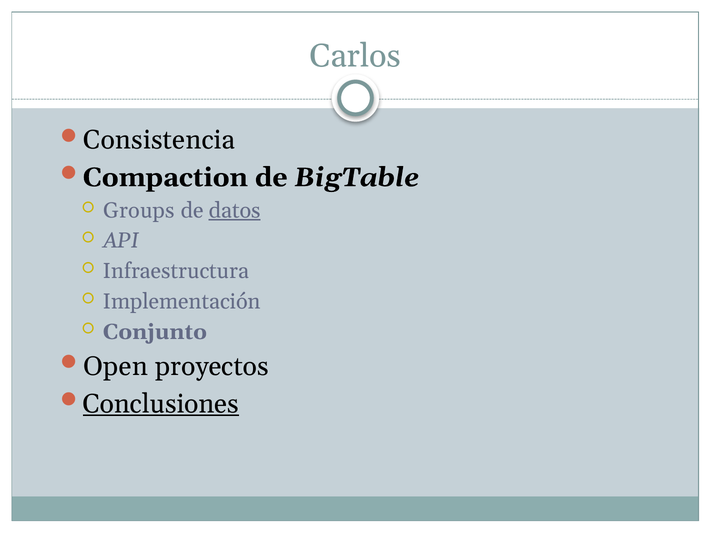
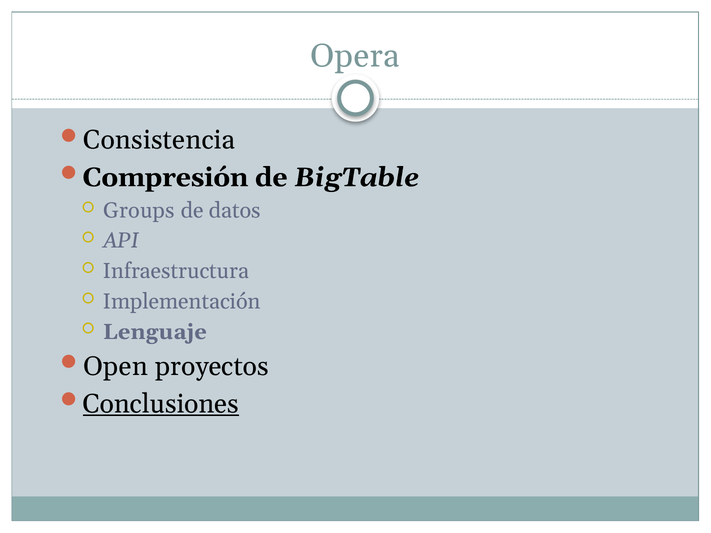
Carlos: Carlos -> Opera
Compaction: Compaction -> Compresión
datos underline: present -> none
Conjunto: Conjunto -> Lenguaje
